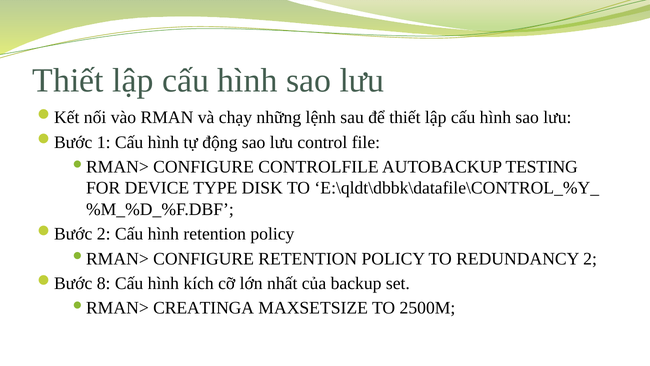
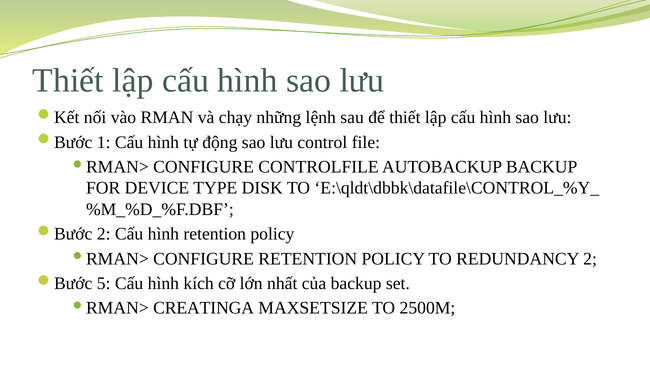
AUTOBACKUP TESTING: TESTING -> BACKUP
8: 8 -> 5
